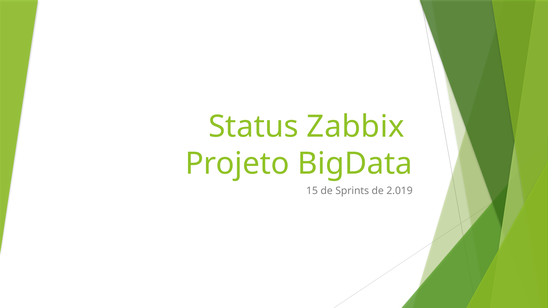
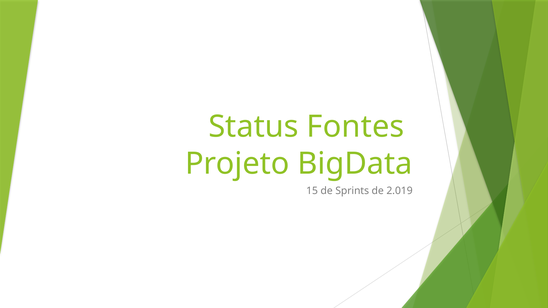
Zabbix: Zabbix -> Fontes
